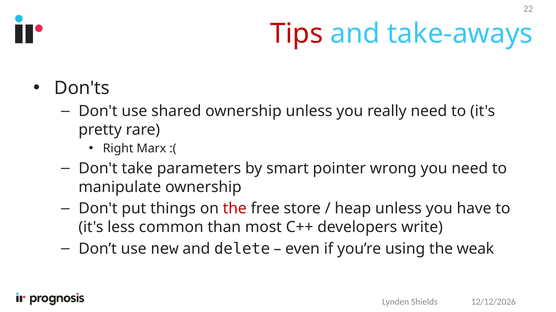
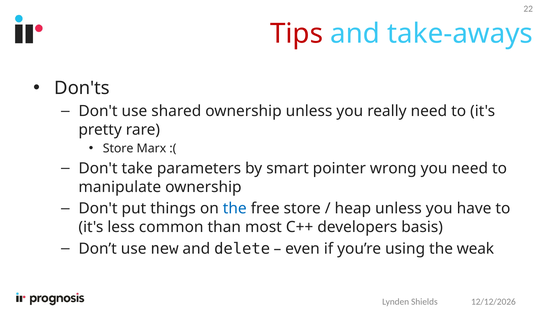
Right at (118, 149): Right -> Store
the at (235, 209) colour: red -> blue
write: write -> basis
